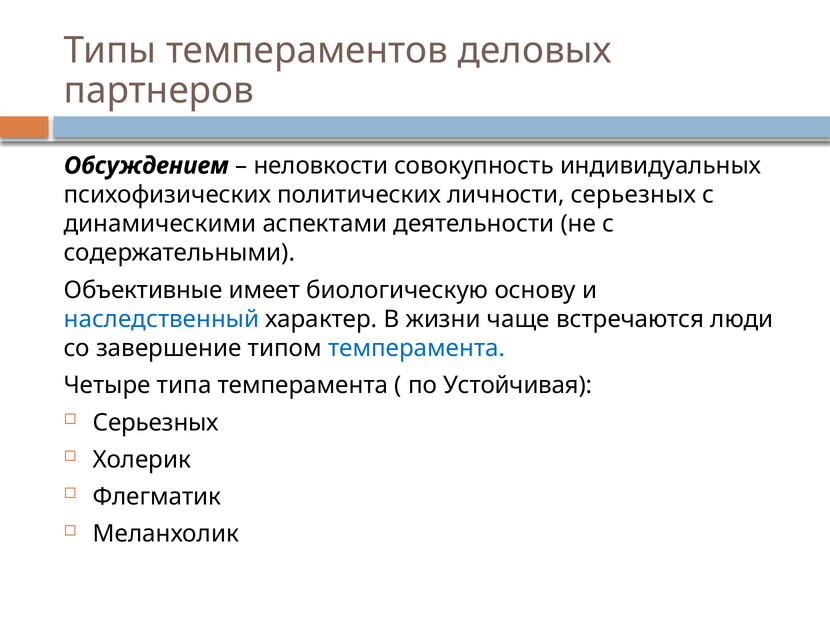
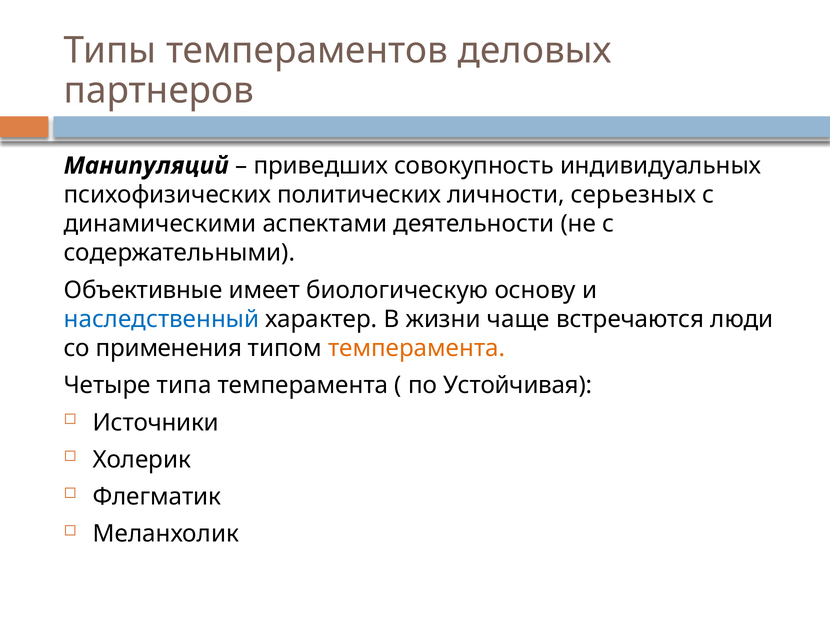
Обсуждением: Обсуждением -> Манипуляций
неловкости: неловкости -> приведших
завершение: завершение -> применения
темперамента at (417, 348) colour: blue -> orange
Серьезных at (156, 422): Серьезных -> Источники
